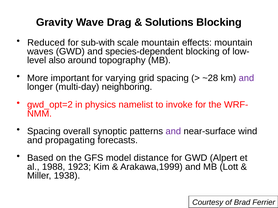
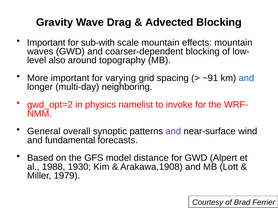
Solutions: Solutions -> Advected
Reduced at (46, 43): Reduced -> Important
species-dependent: species-dependent -> coarser-dependent
~28: ~28 -> ~91
and at (246, 78) colour: purple -> blue
Spacing at (44, 132): Spacing -> General
propagating: propagating -> fundamental
1923: 1923 -> 1930
Arakawa,1999: Arakawa,1999 -> Arakawa,1908
1938: 1938 -> 1979
